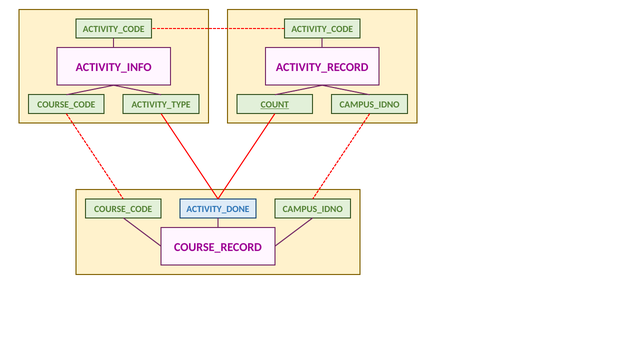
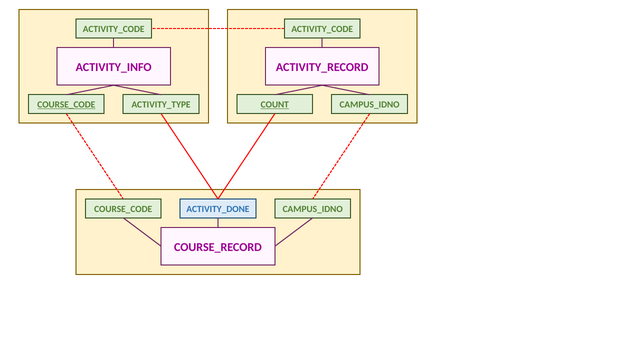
COURSE_CODE at (66, 105) underline: none -> present
